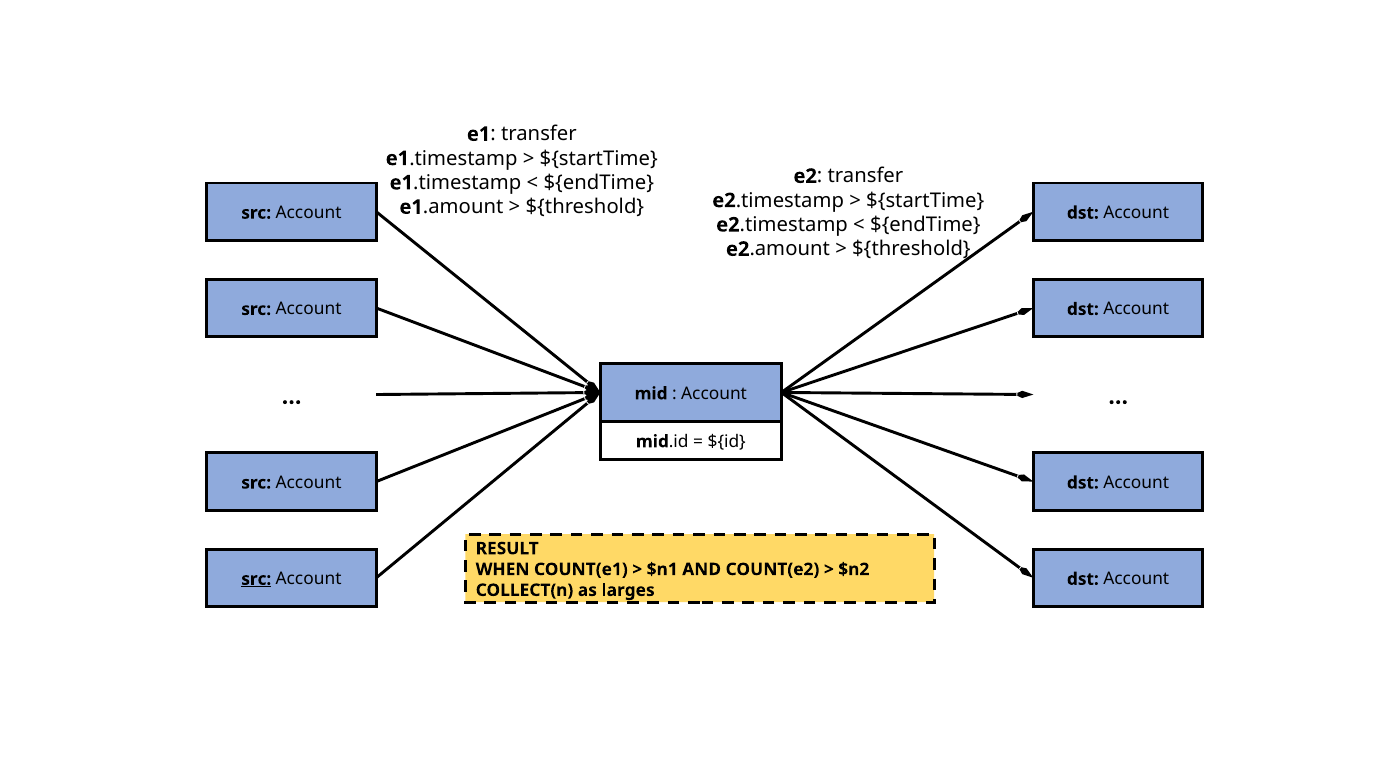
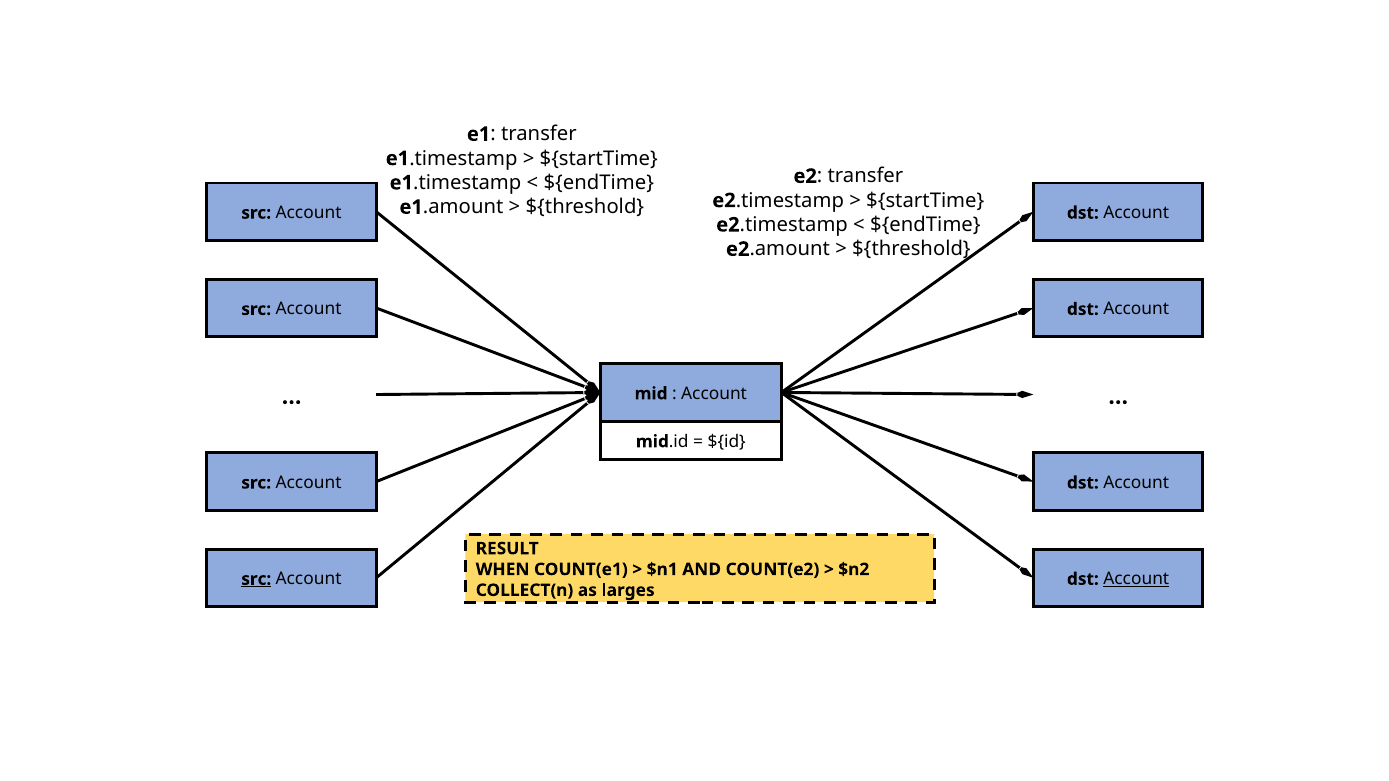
Account at (1136, 579) underline: none -> present
